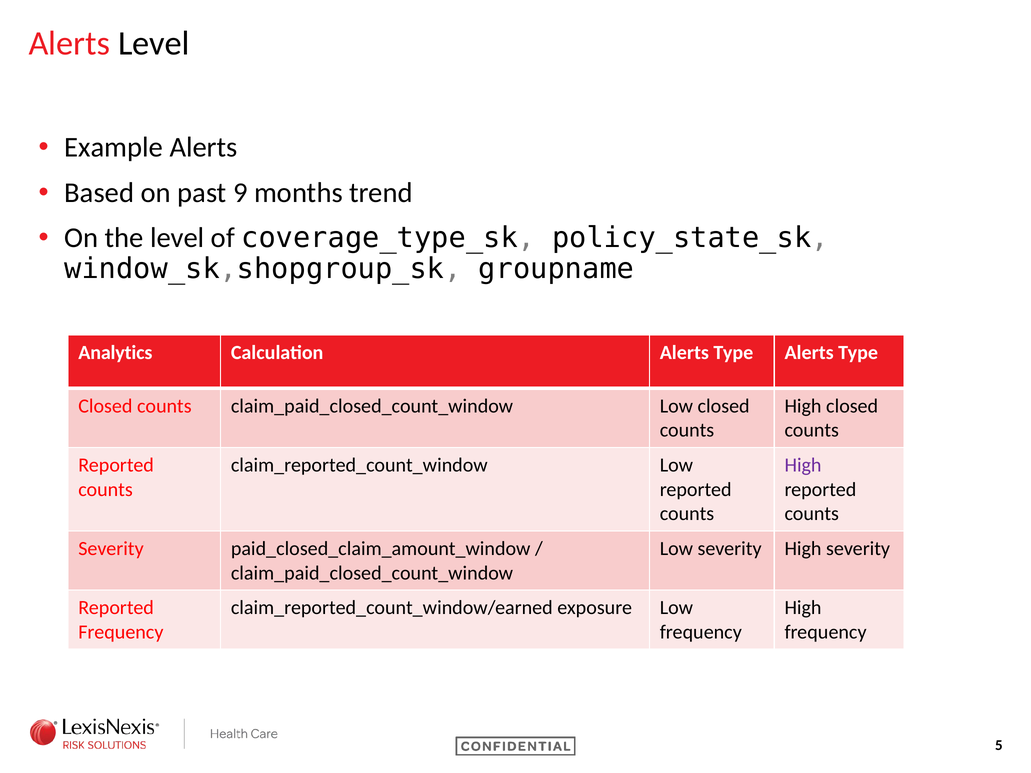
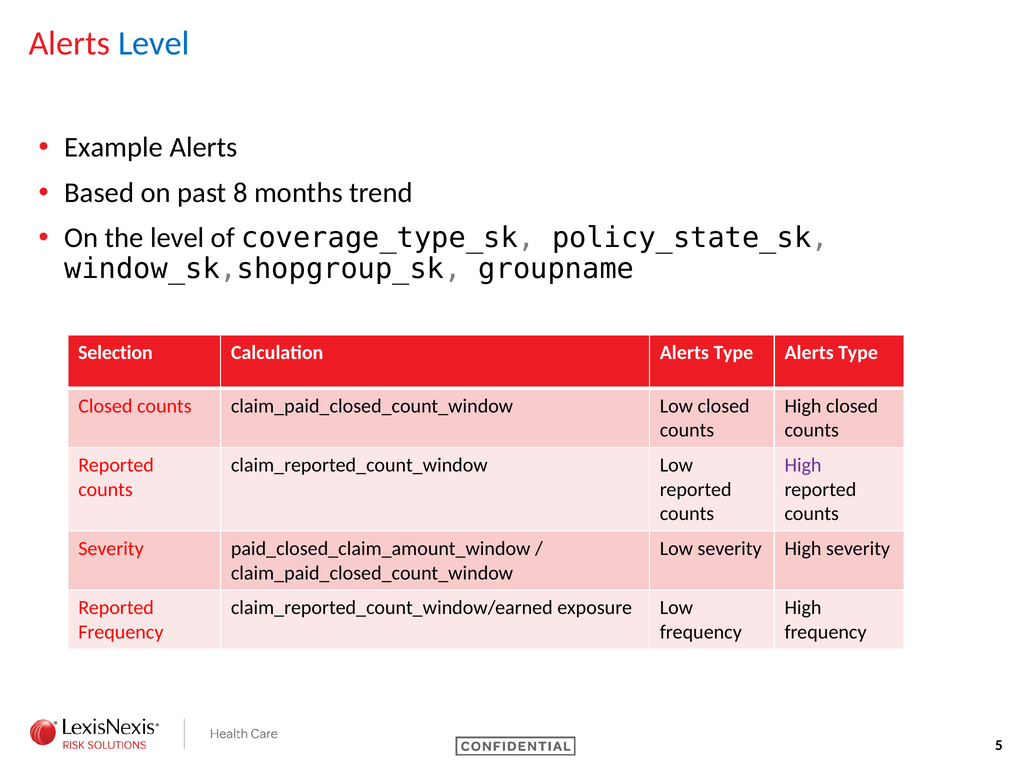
Level at (154, 43) colour: black -> blue
9: 9 -> 8
Analytics: Analytics -> Selection
